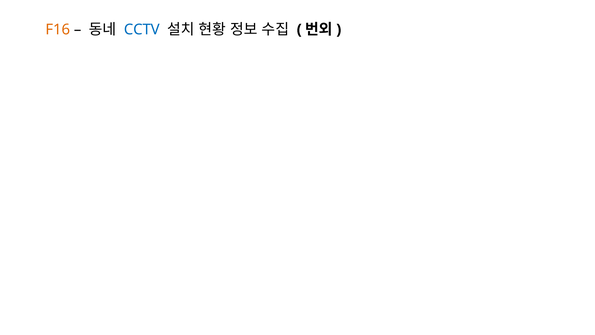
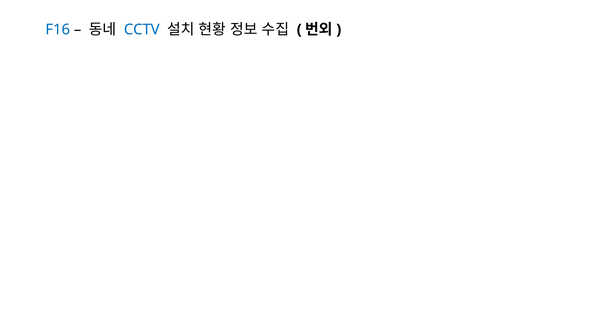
F16 colour: orange -> blue
